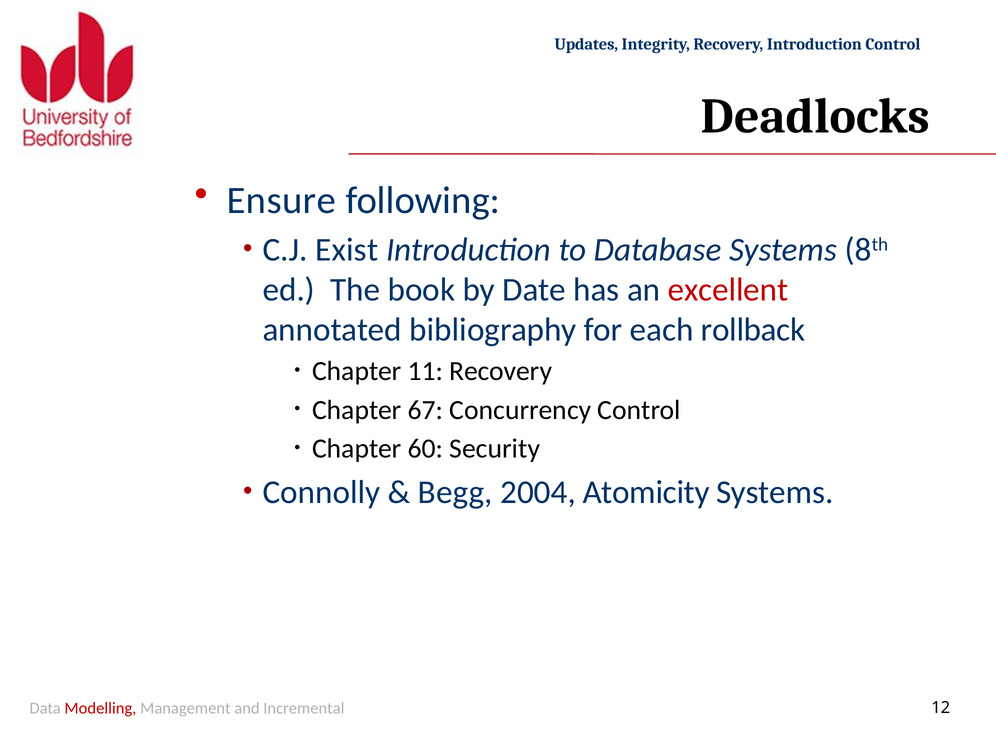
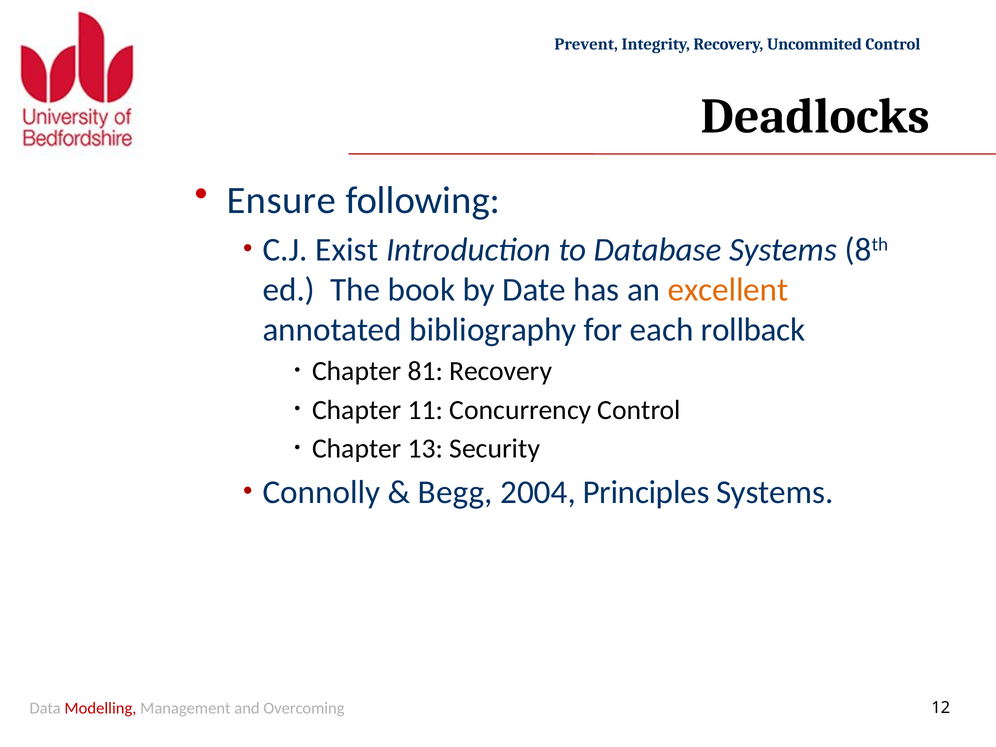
Updates: Updates -> Prevent
Recovery Introduction: Introduction -> Uncommited
excellent colour: red -> orange
11: 11 -> 81
67: 67 -> 11
60: 60 -> 13
Atomicity: Atomicity -> Principles
Incremental: Incremental -> Overcoming
